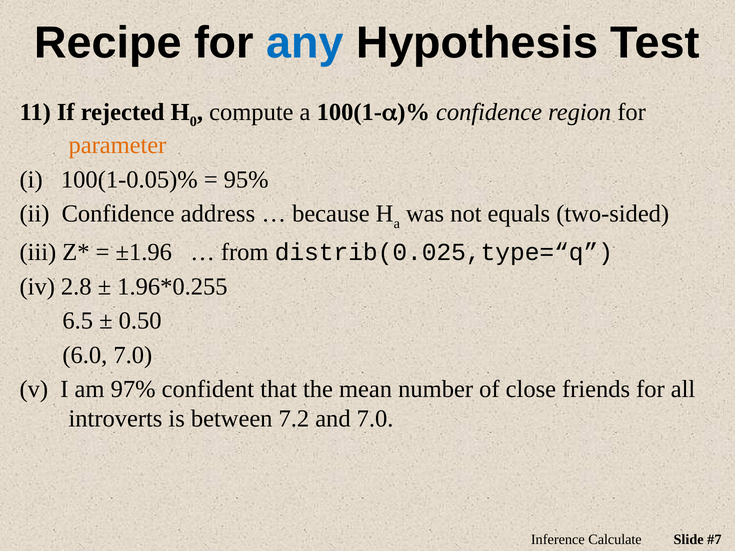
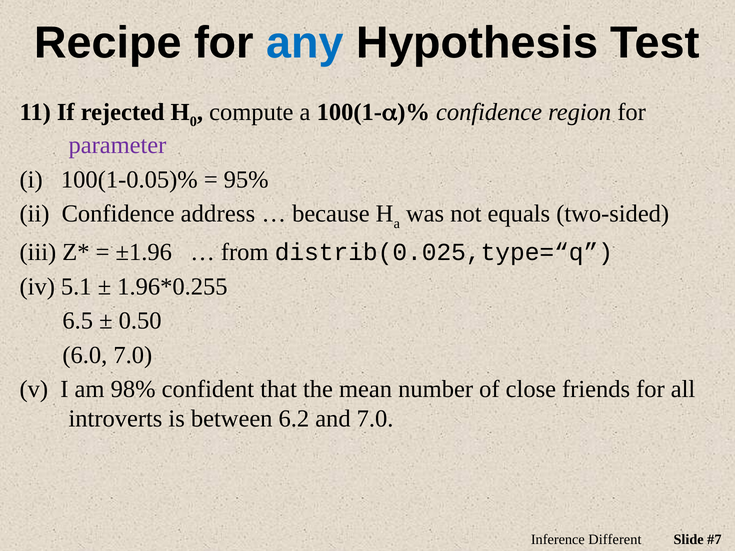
parameter colour: orange -> purple
2.8: 2.8 -> 5.1
97%: 97% -> 98%
7.2: 7.2 -> 6.2
Calculate: Calculate -> Different
